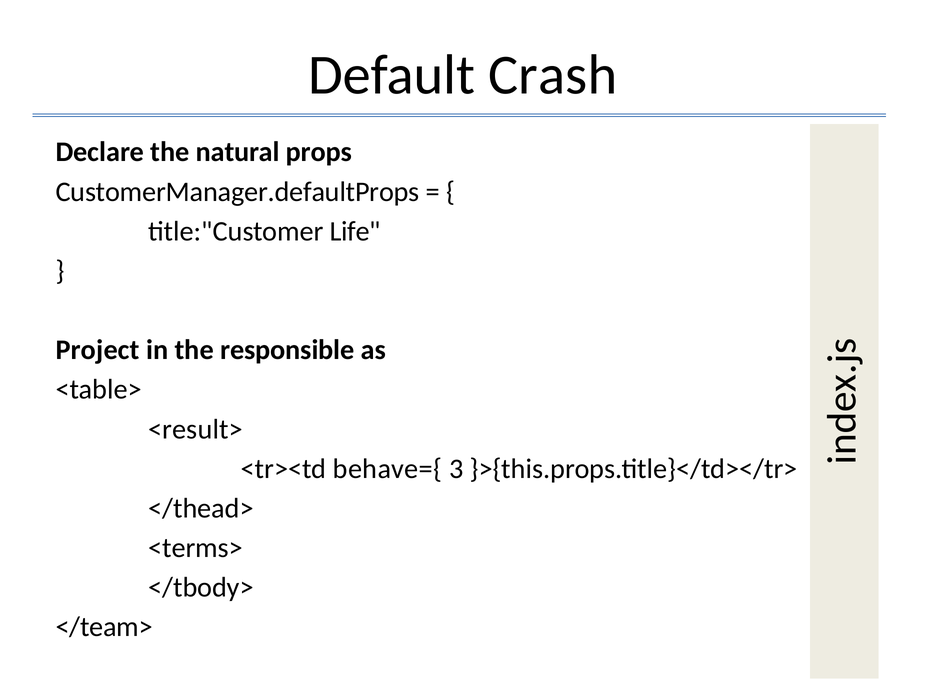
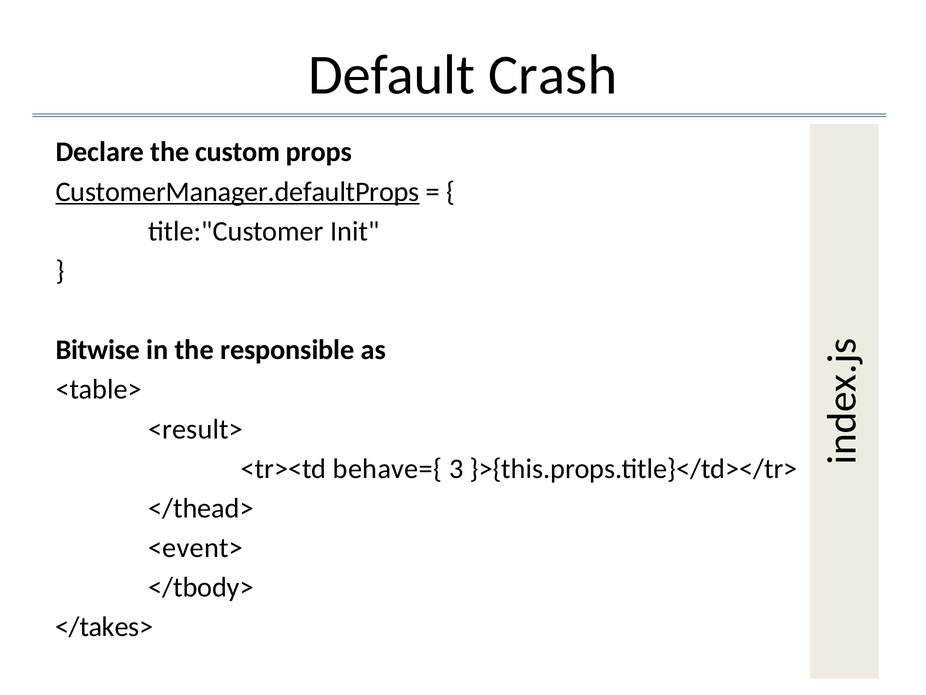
natural: natural -> custom
CustomerManager.defaultProps underline: none -> present
Life: Life -> Init
Project: Project -> Bitwise
<terms>: <terms> -> <event>
</team>: </team> -> </takes>
